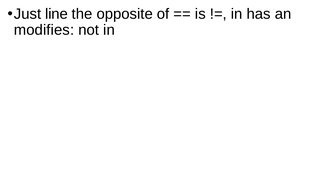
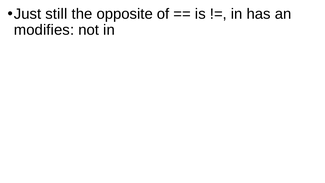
line: line -> still
